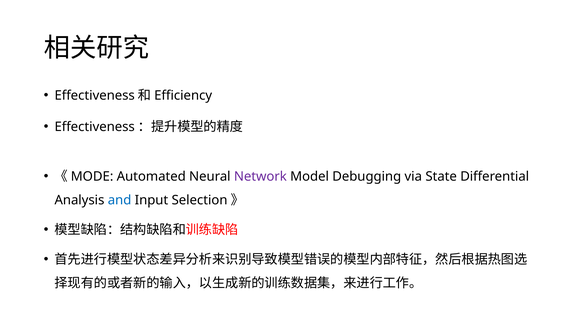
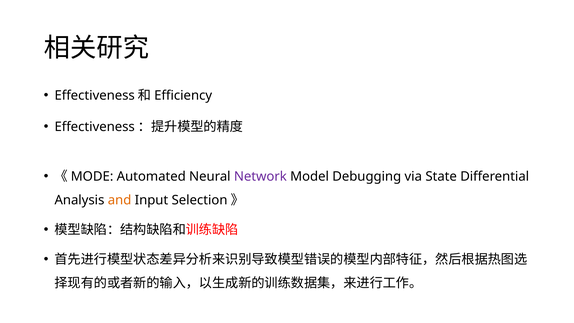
and colour: blue -> orange
